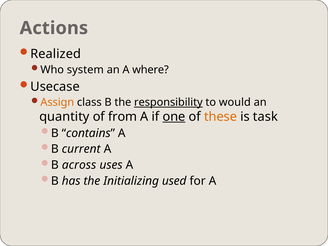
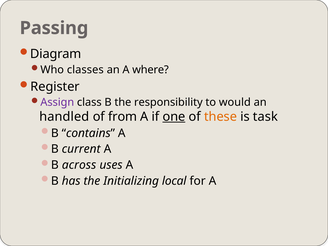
Actions: Actions -> Passing
Realized: Realized -> Diagram
system: system -> classes
Usecase: Usecase -> Register
Assign colour: orange -> purple
responsibility underline: present -> none
quantity: quantity -> handled
used: used -> local
